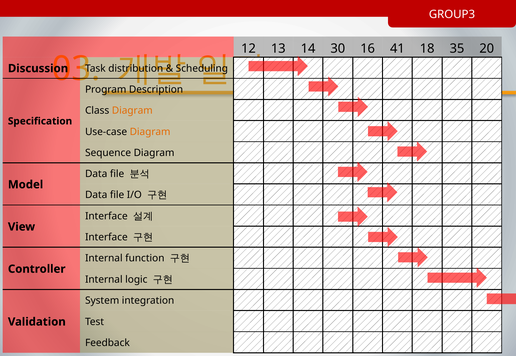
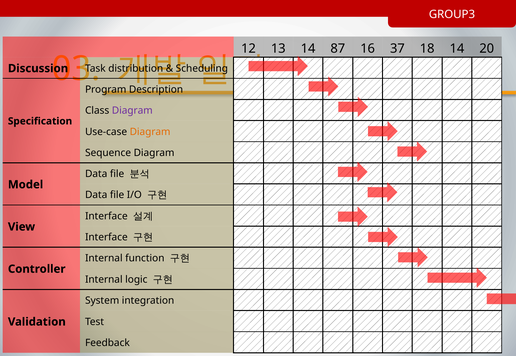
30: 30 -> 87
41: 41 -> 37
18 35: 35 -> 14
Diagram at (132, 110) colour: orange -> purple
